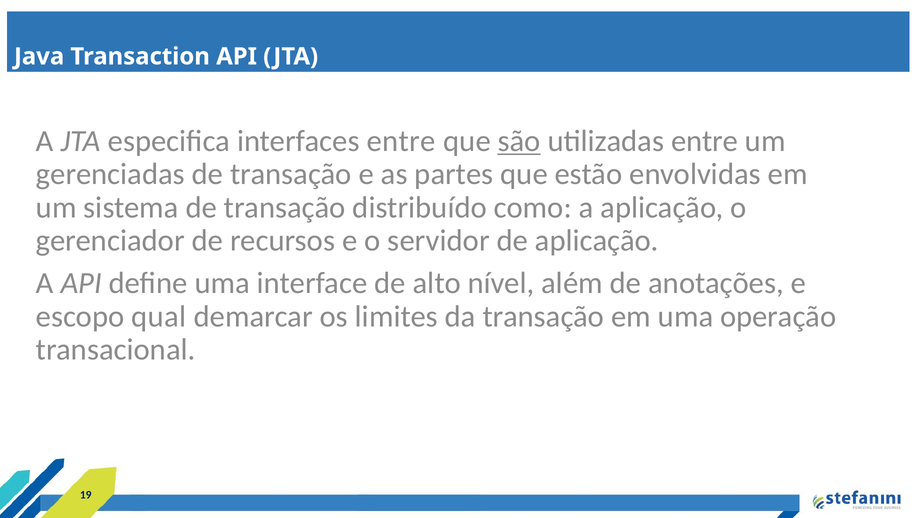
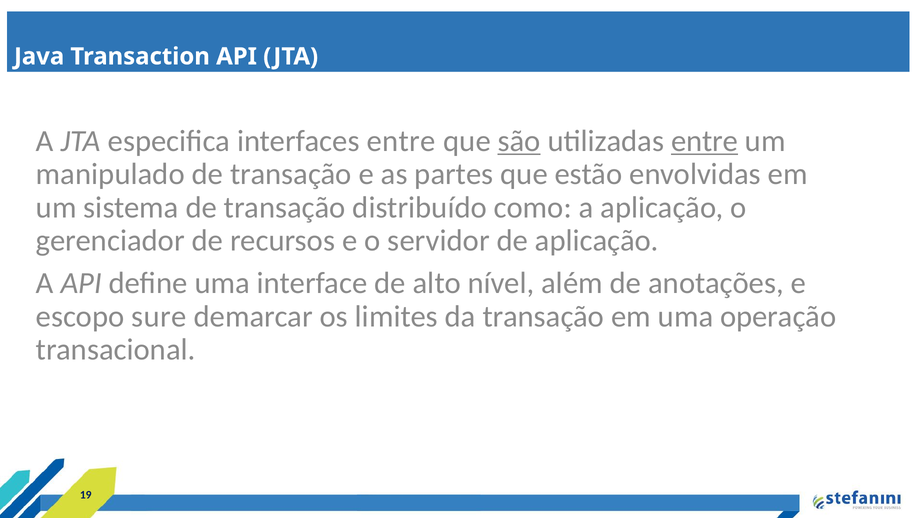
entre at (705, 141) underline: none -> present
gerenciadas: gerenciadas -> manipulado
qual: qual -> sure
